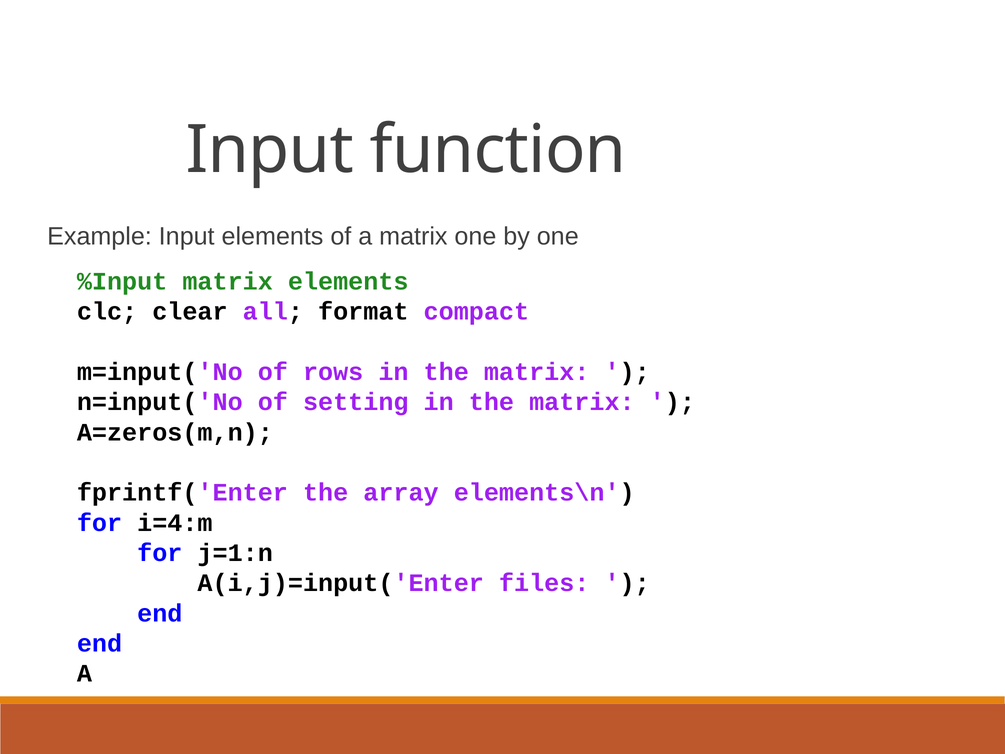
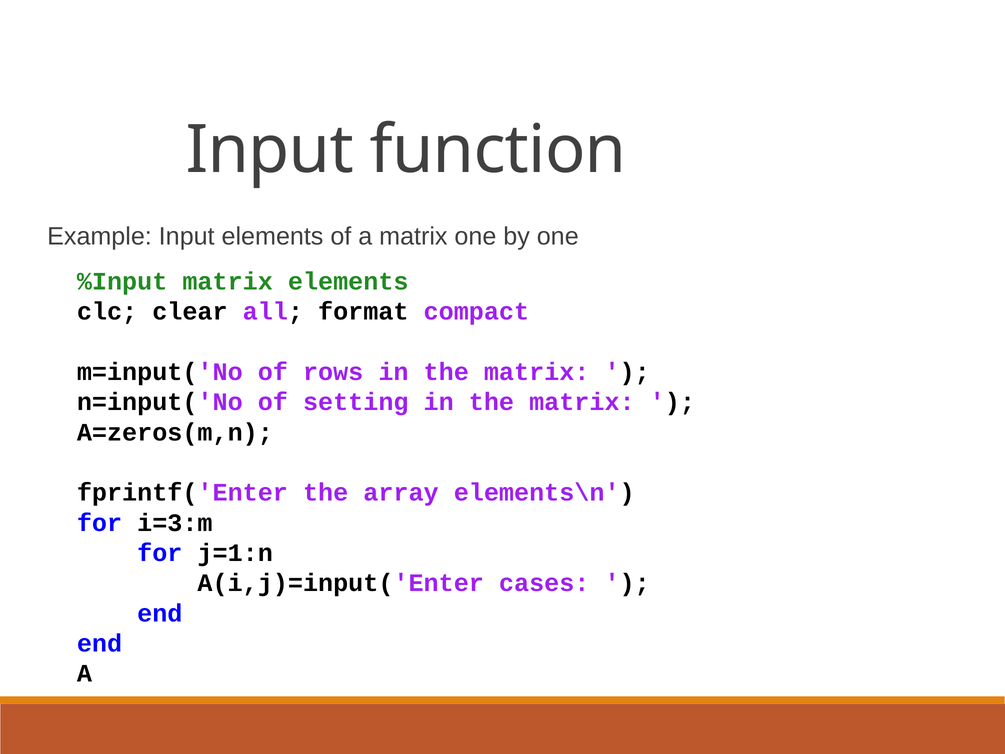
i=4:m: i=4:m -> i=3:m
files: files -> cases
